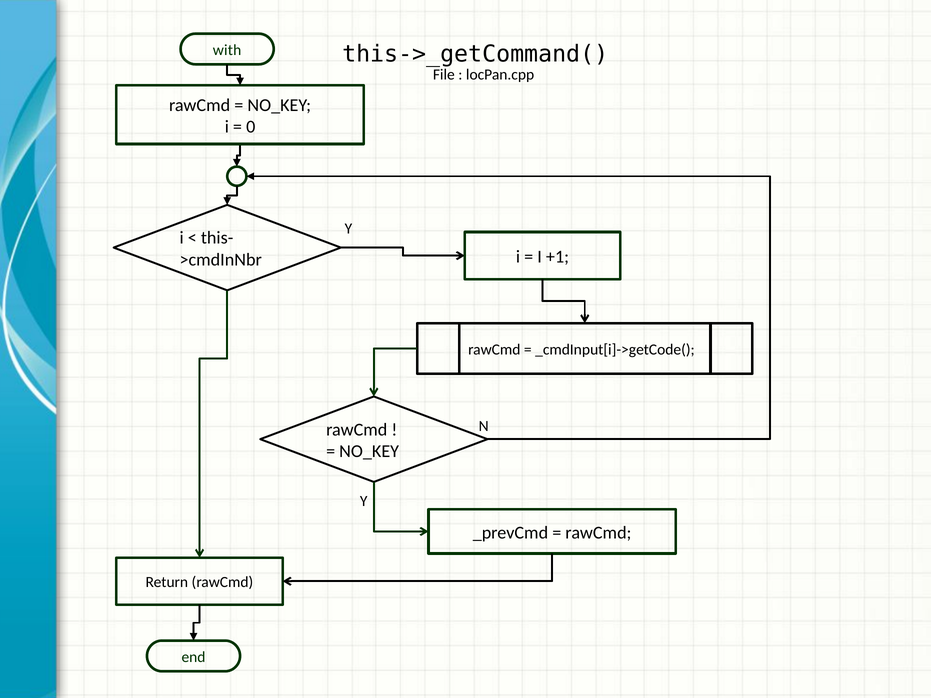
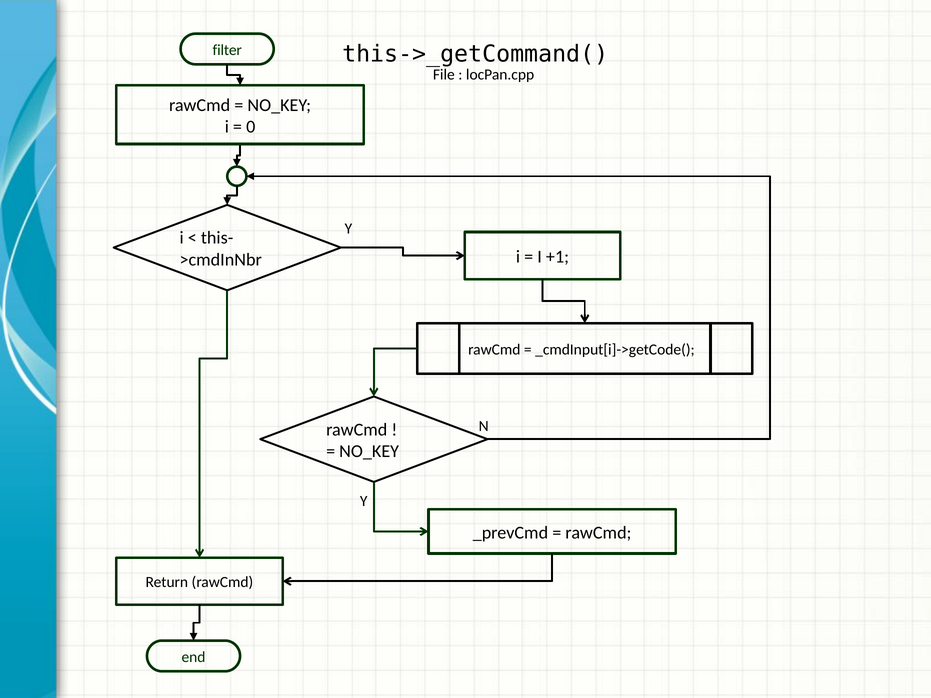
with: with -> filter
